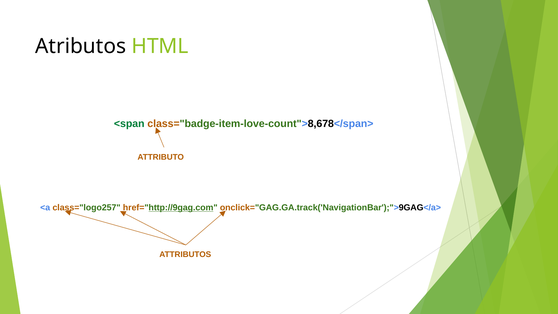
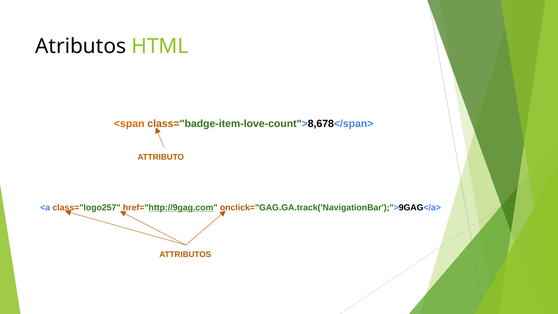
<span colour: green -> orange
